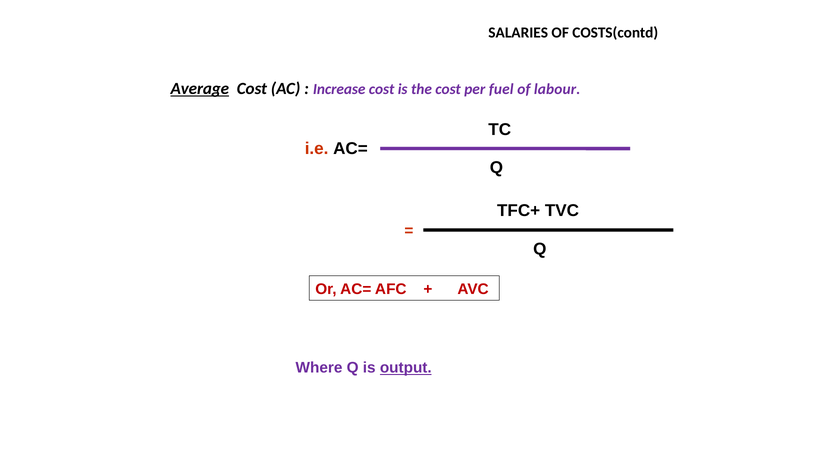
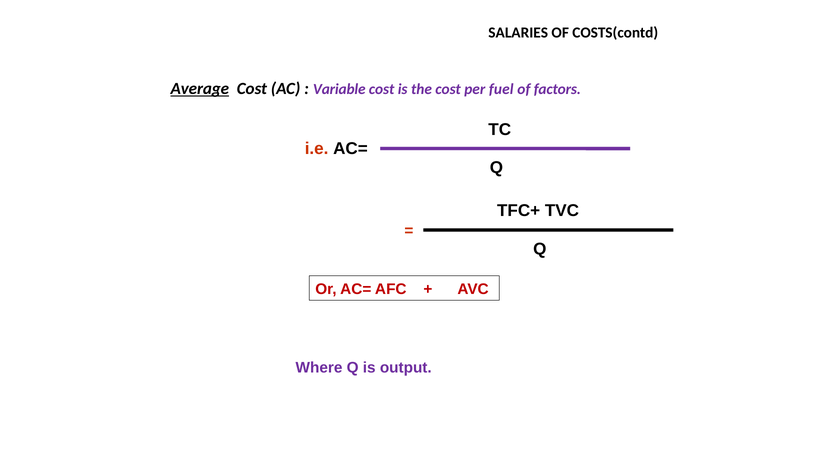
Increase: Increase -> Variable
labour: labour -> factors
output underline: present -> none
